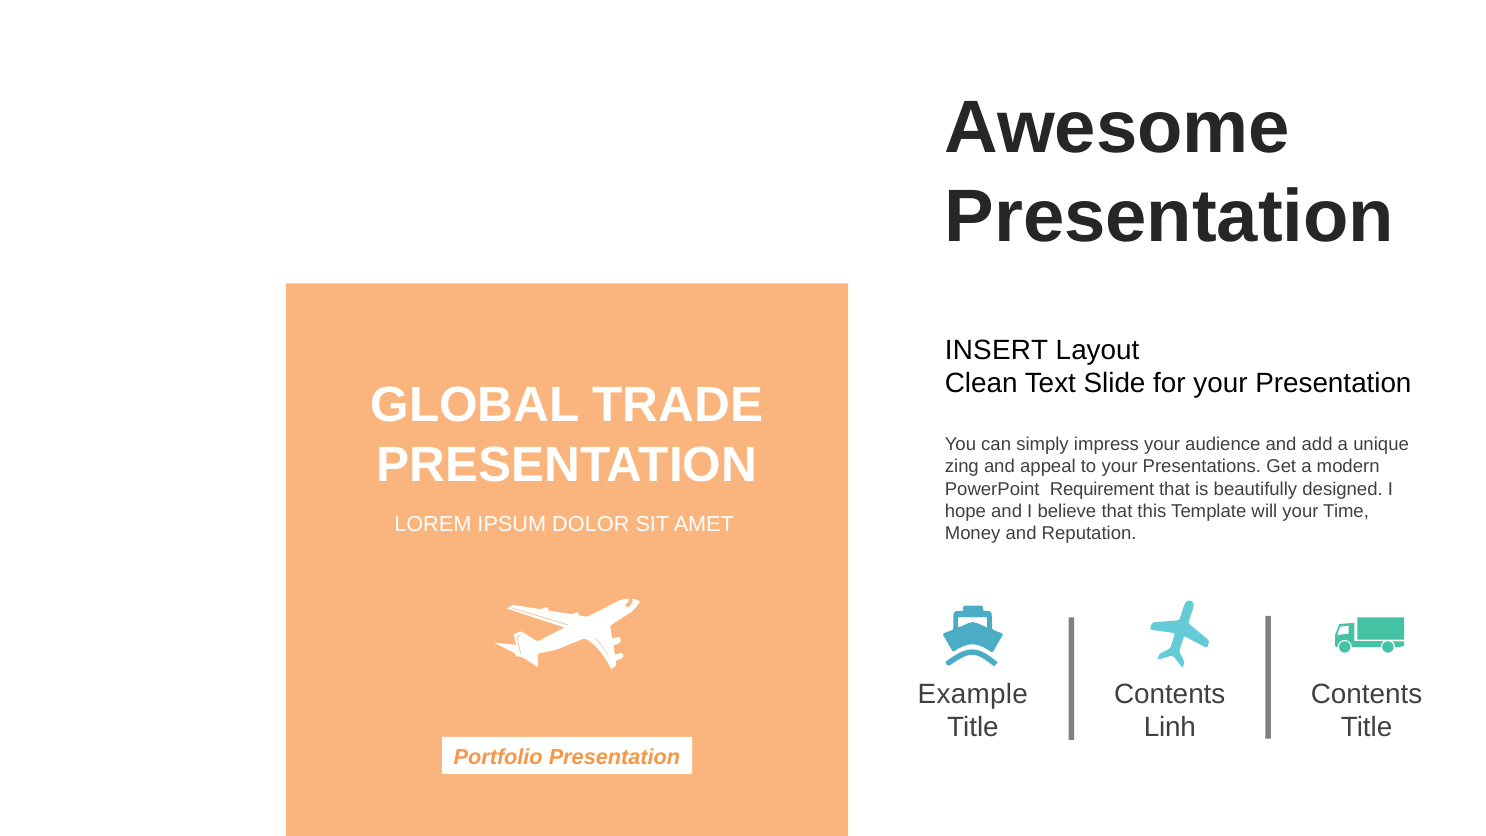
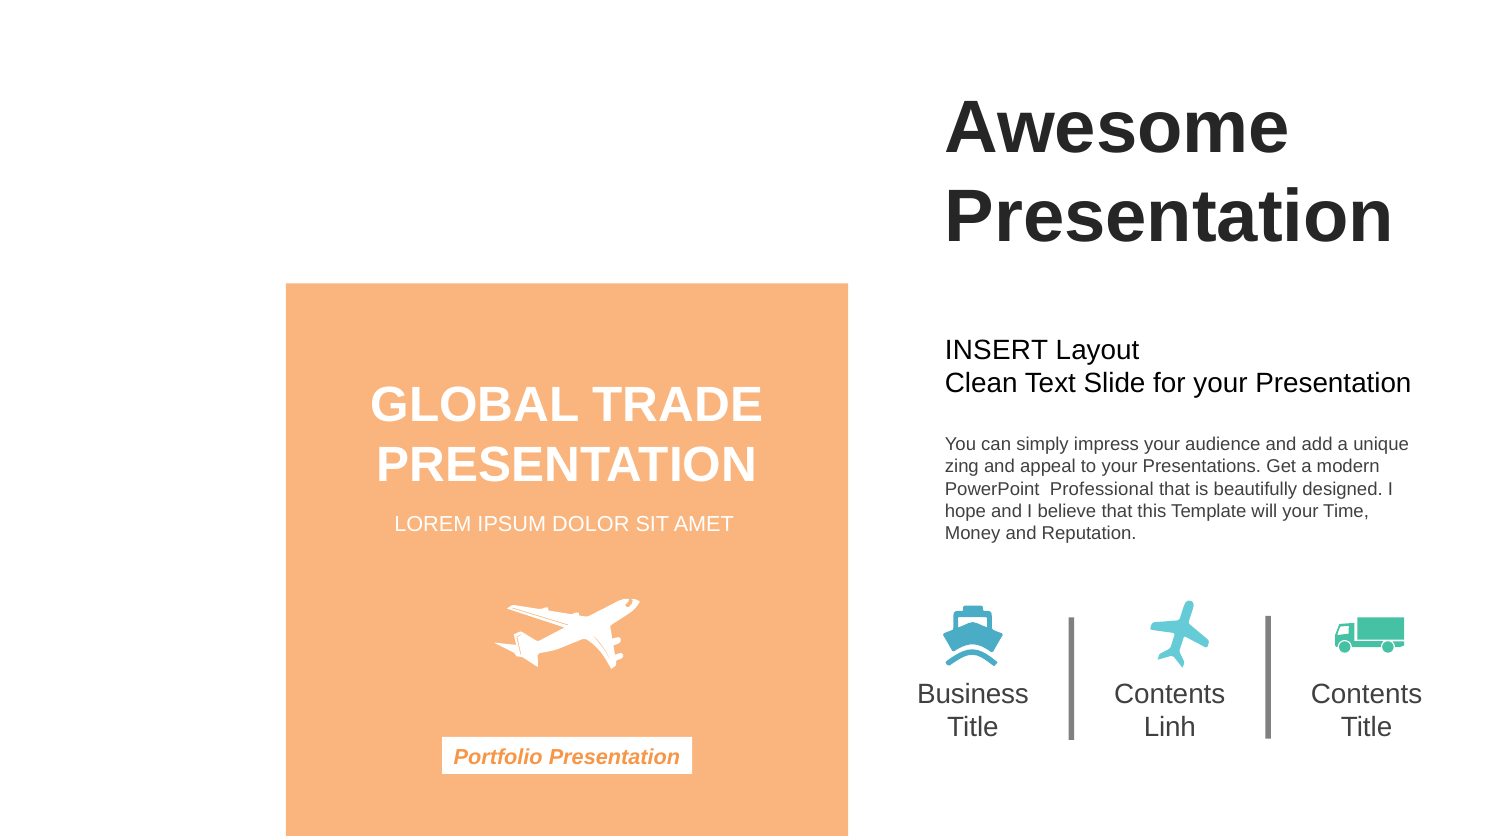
Requirement: Requirement -> Professional
Example: Example -> Business
